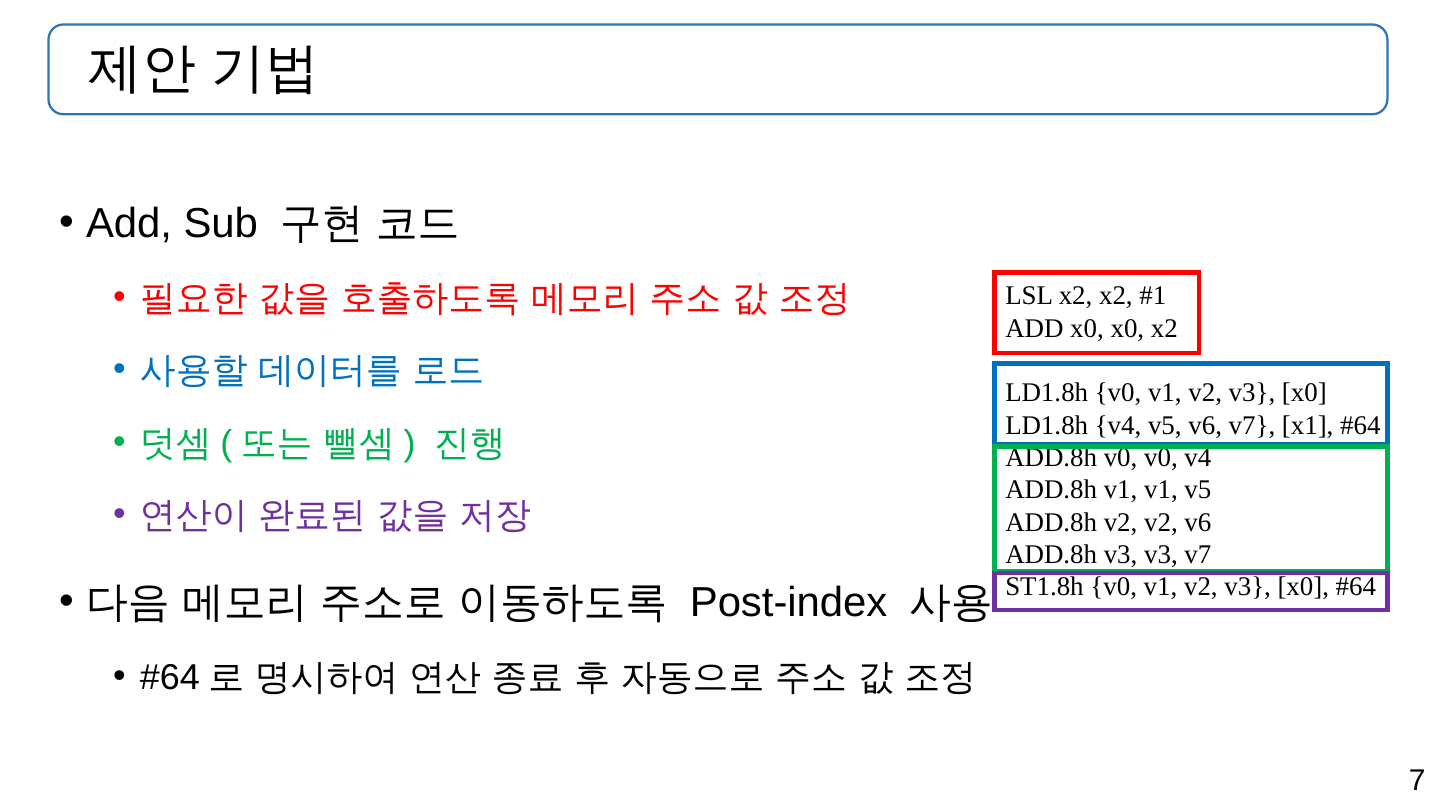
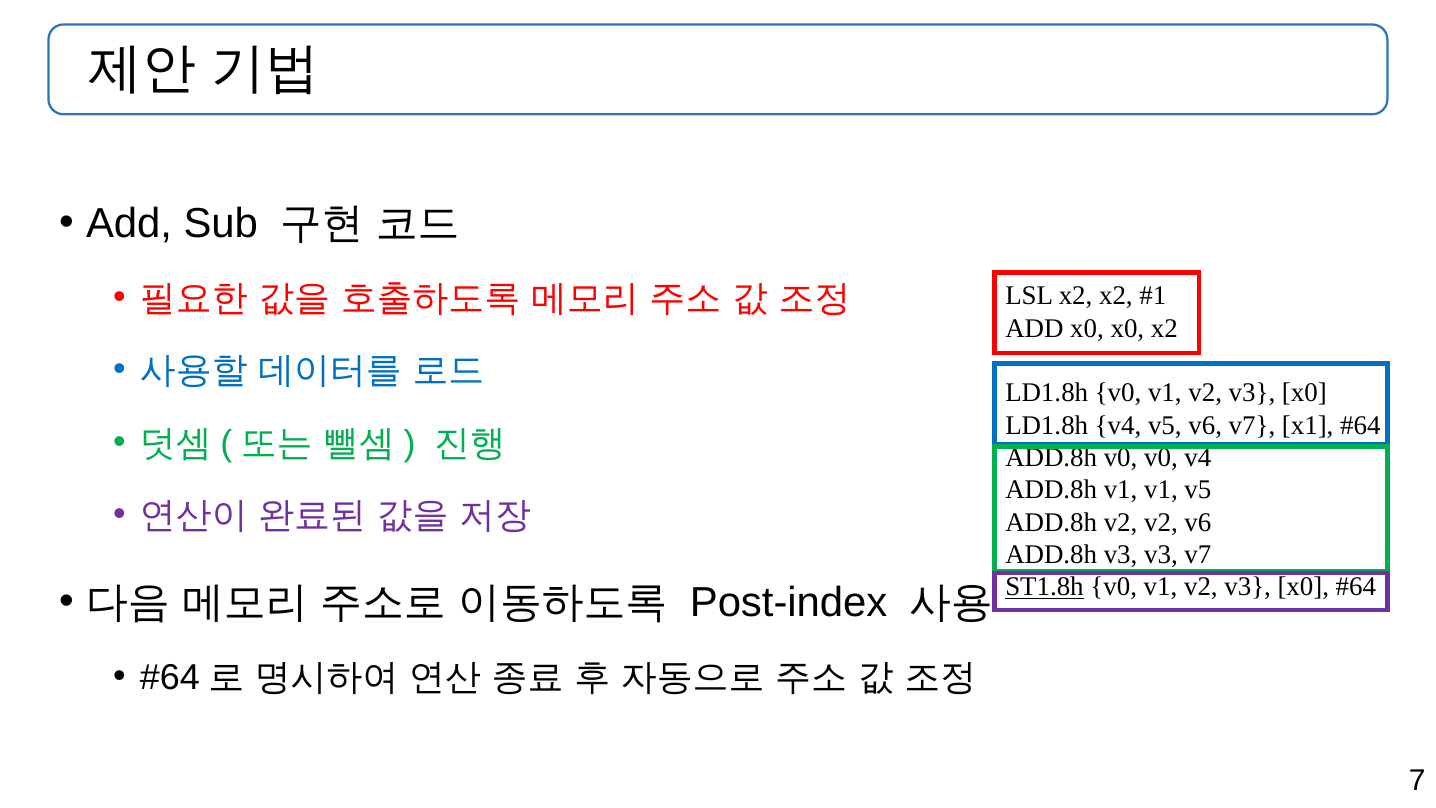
ST1.8h underline: none -> present
